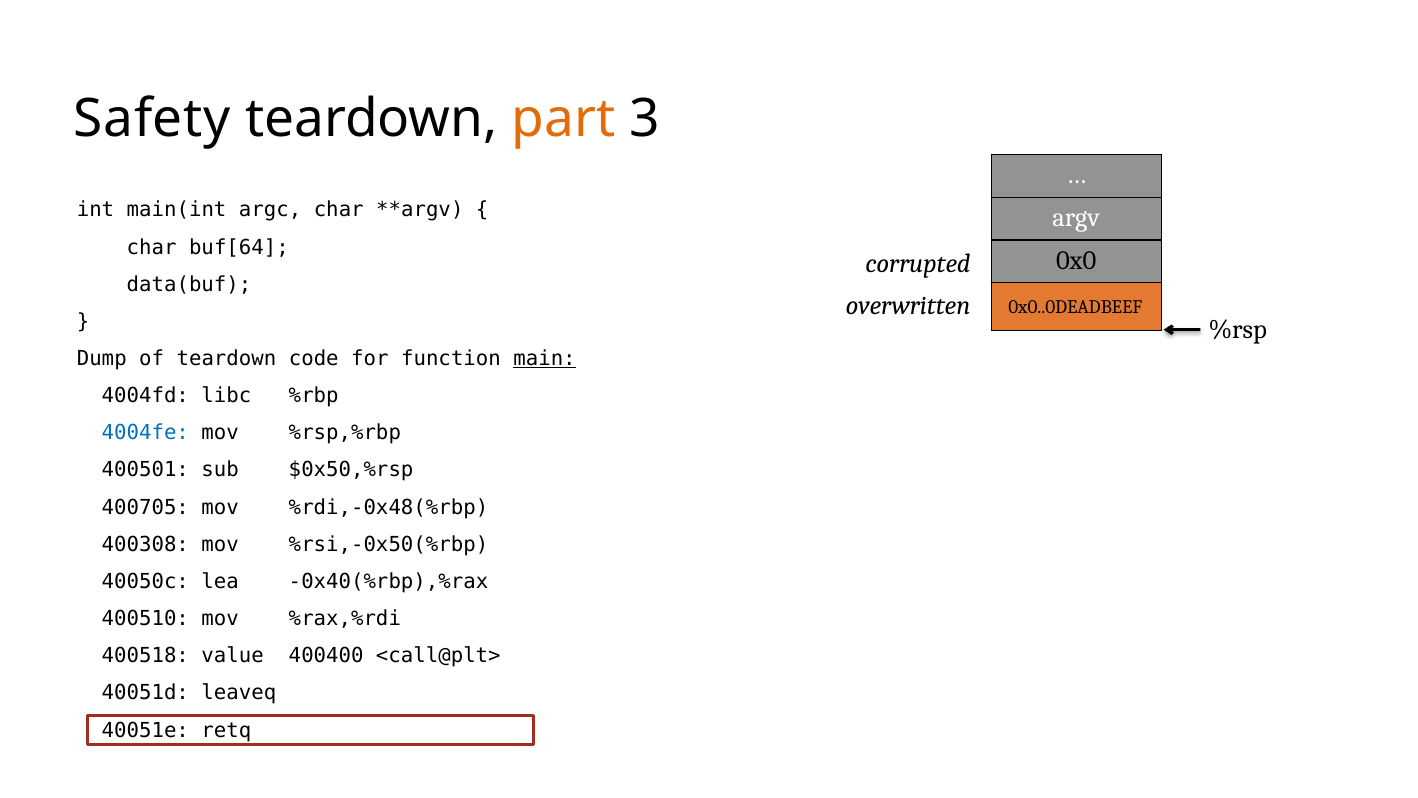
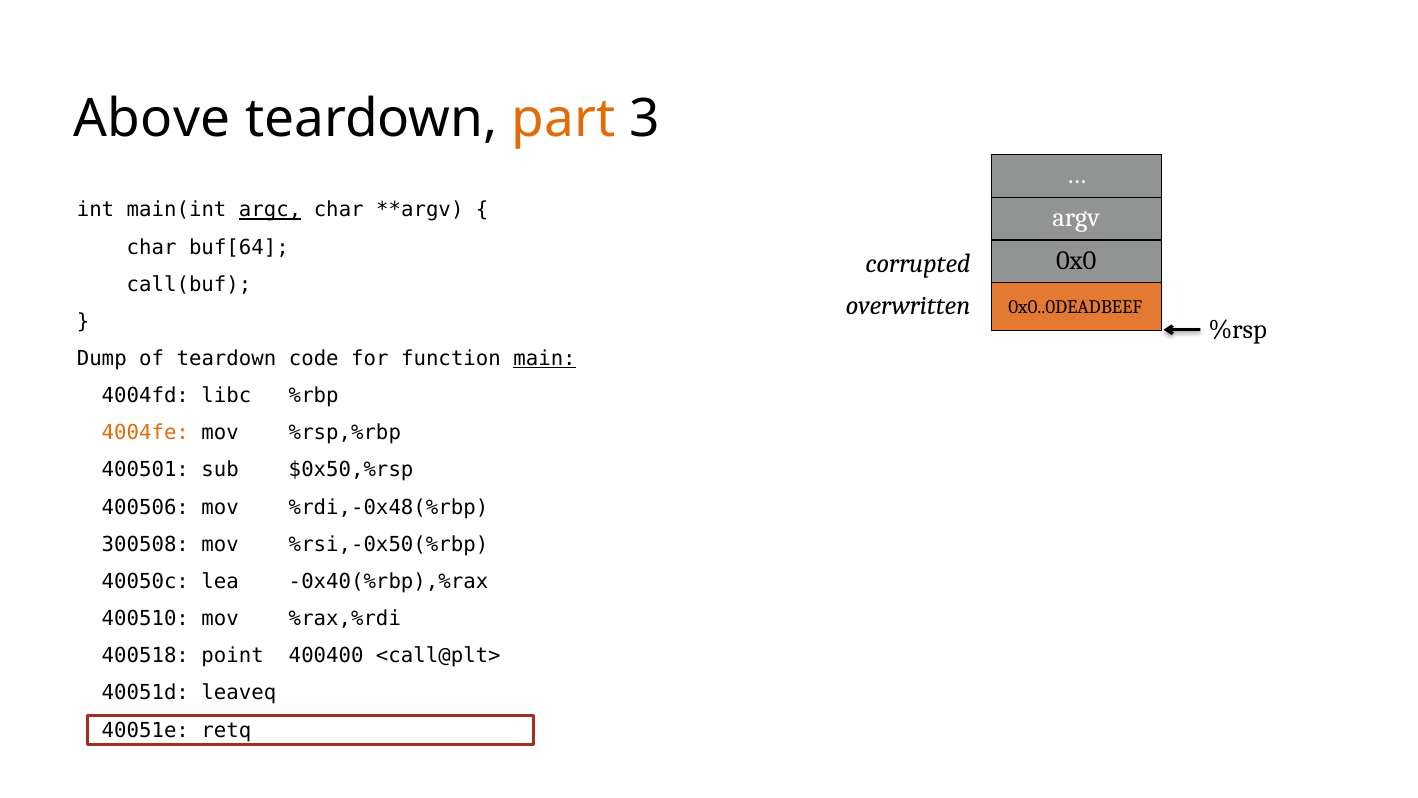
Safety: Safety -> Above
argc underline: none -> present
data(buf: data(buf -> call(buf
4004fe colour: blue -> orange
400705: 400705 -> 400506
400308: 400308 -> 300508
value: value -> point
